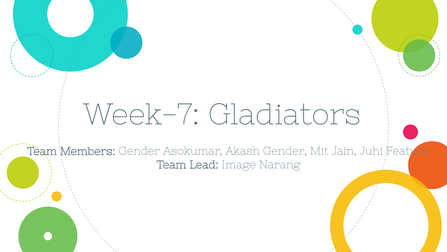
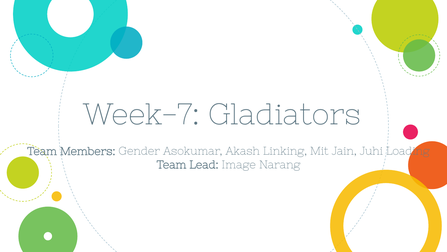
Akash Gender: Gender -> Linking
Feature: Feature -> Loading
